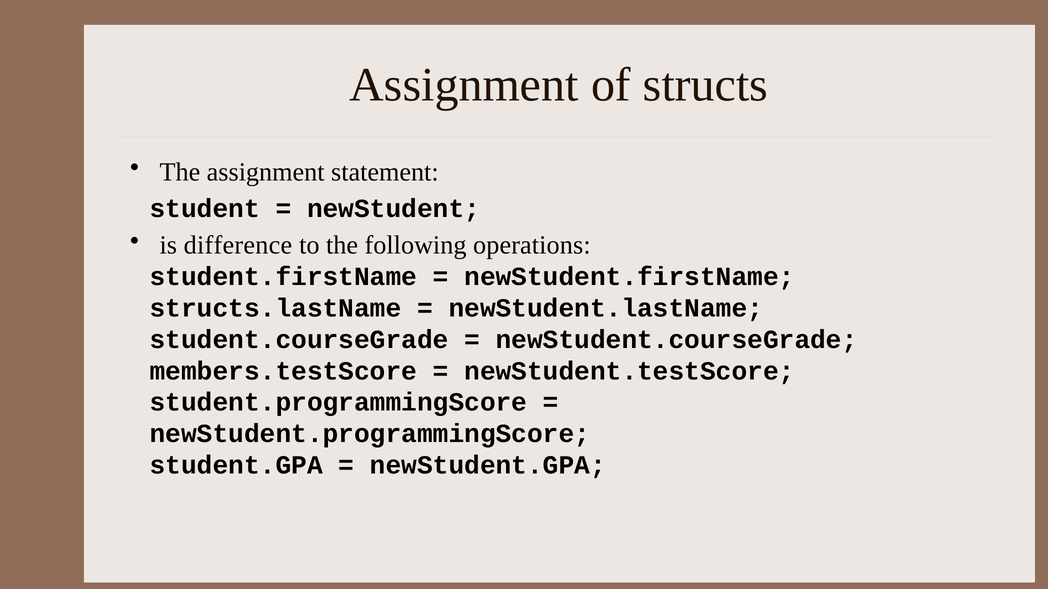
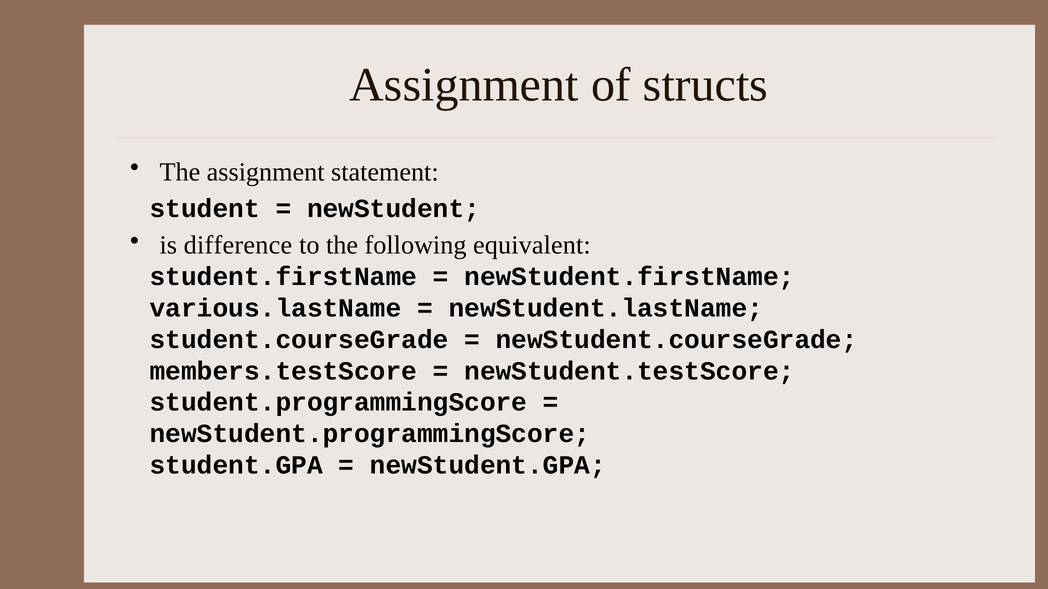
operations: operations -> equivalent
structs.lastName: structs.lastName -> various.lastName
